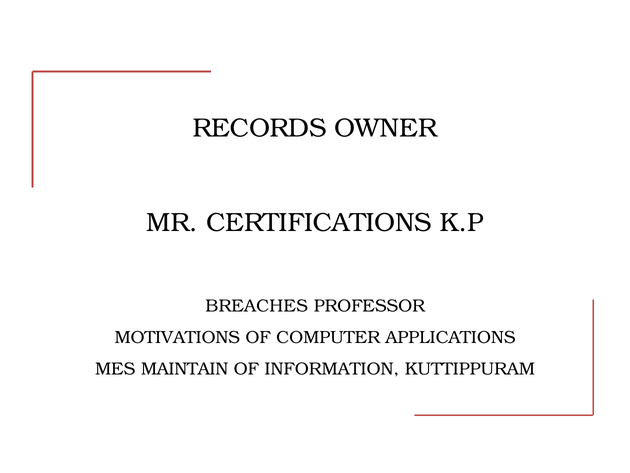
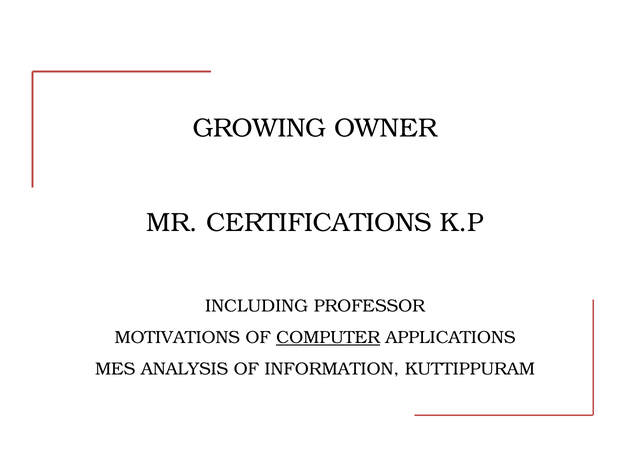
RECORDS: RECORDS -> GROWING
BREACHES: BREACHES -> INCLUDING
COMPUTER underline: none -> present
MAINTAIN: MAINTAIN -> ANALYSIS
